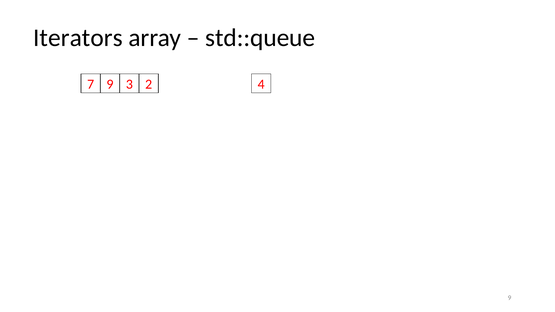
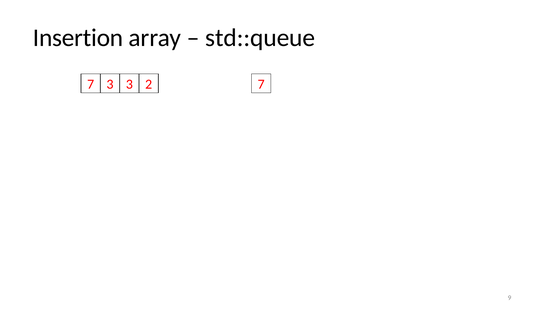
Iterators: Iterators -> Insertion
7 9: 9 -> 3
2 4: 4 -> 7
